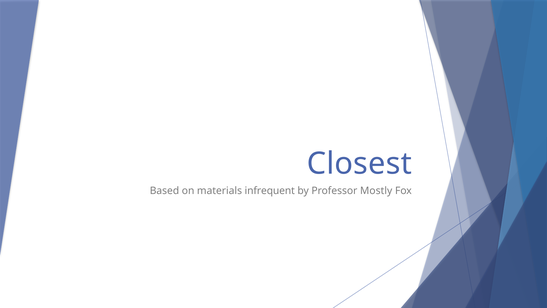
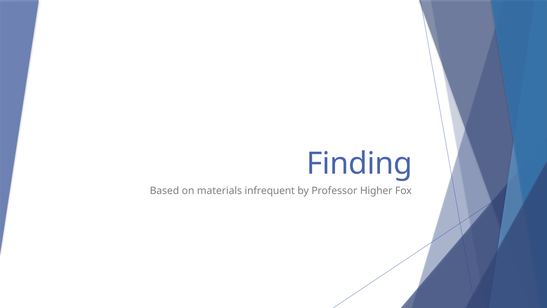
Closest: Closest -> Finding
Mostly: Mostly -> Higher
